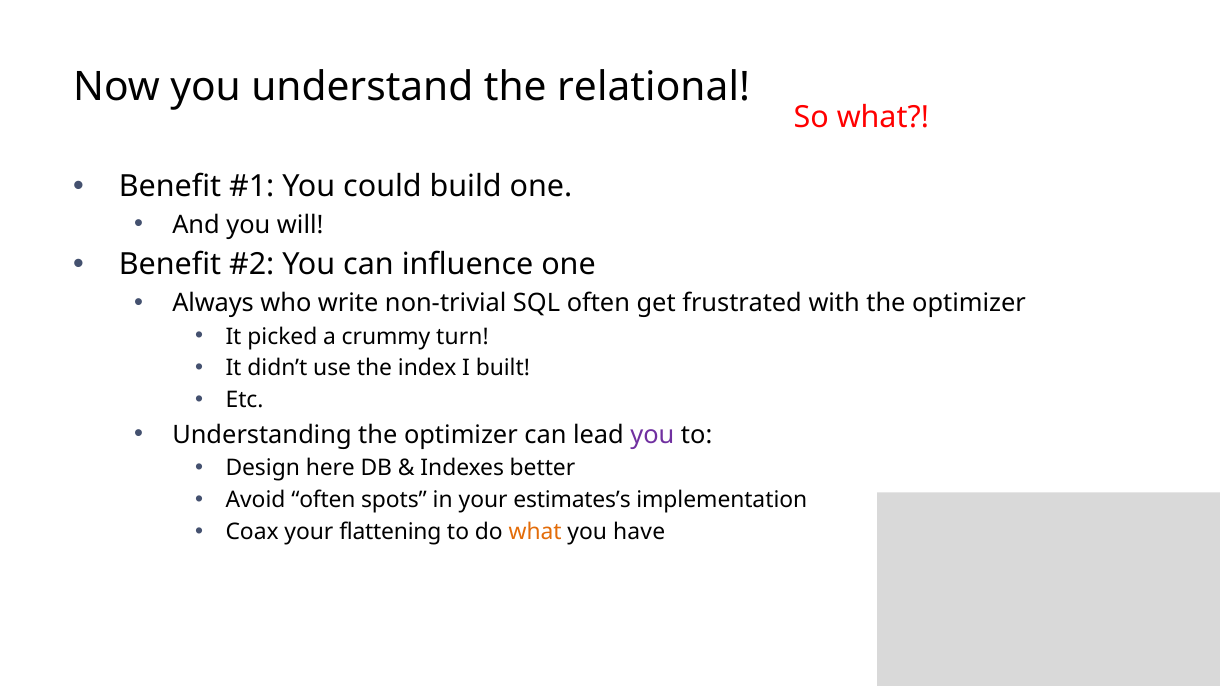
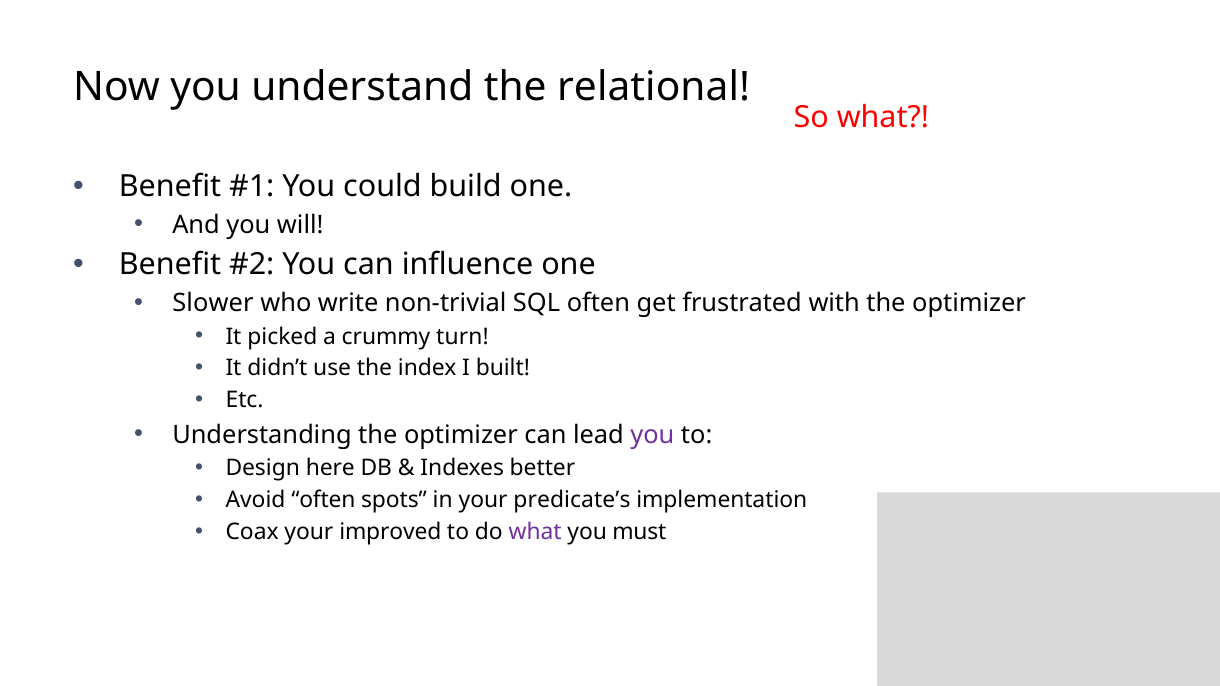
Always: Always -> Slower
estimates’s: estimates’s -> predicate’s
flattening: flattening -> improved
what at (535, 532) colour: orange -> purple
have: have -> must
